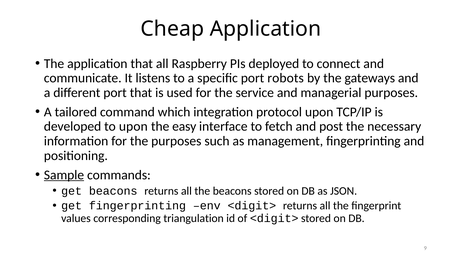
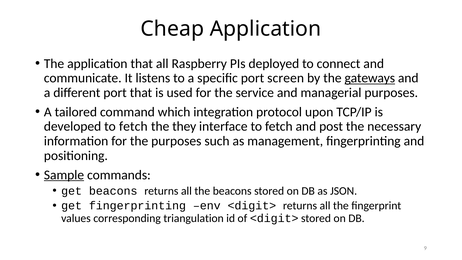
robots: robots -> screen
gateways underline: none -> present
developed to upon: upon -> fetch
easy: easy -> they
